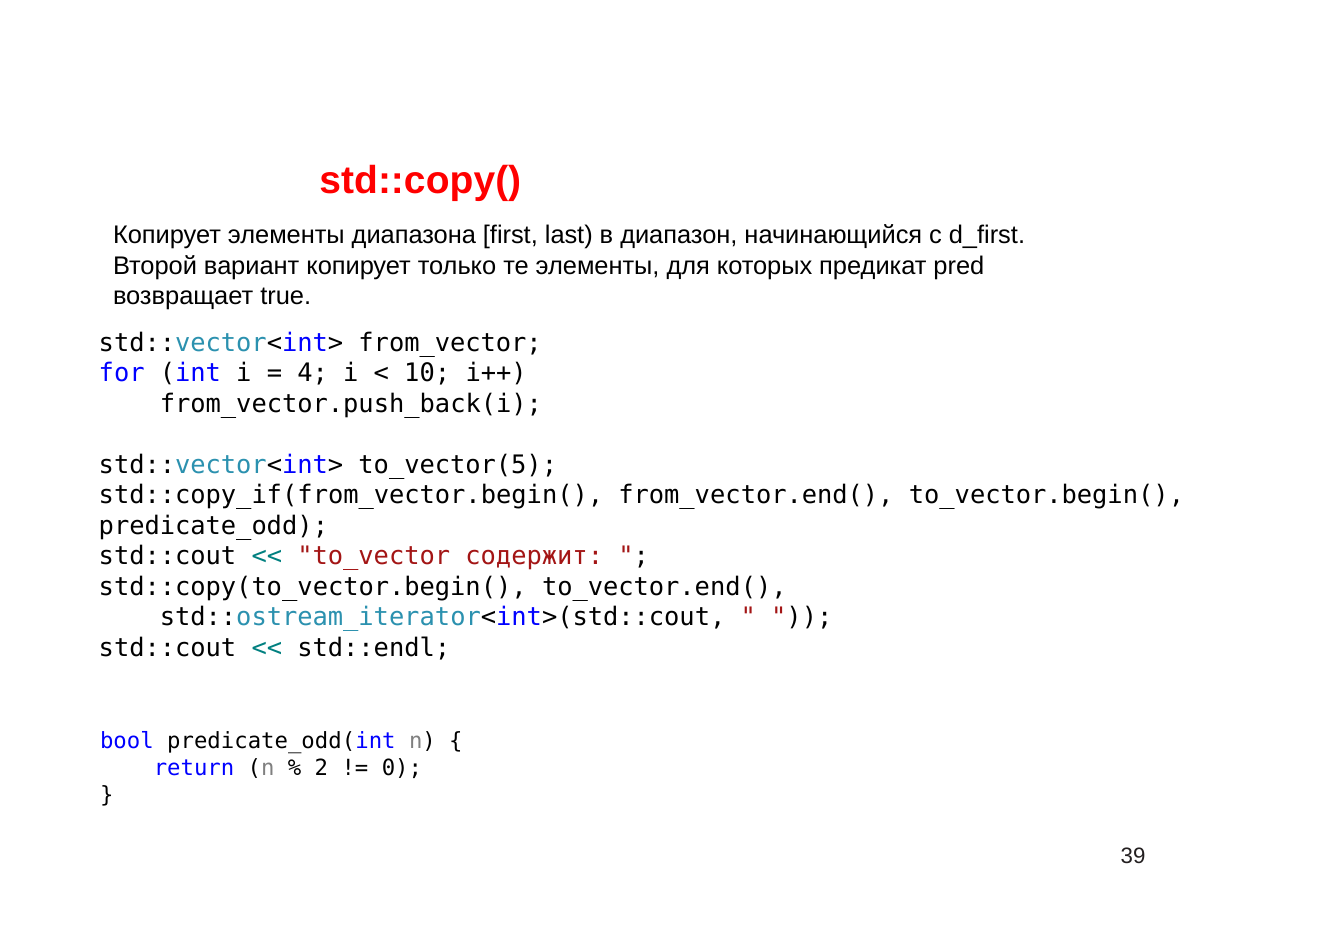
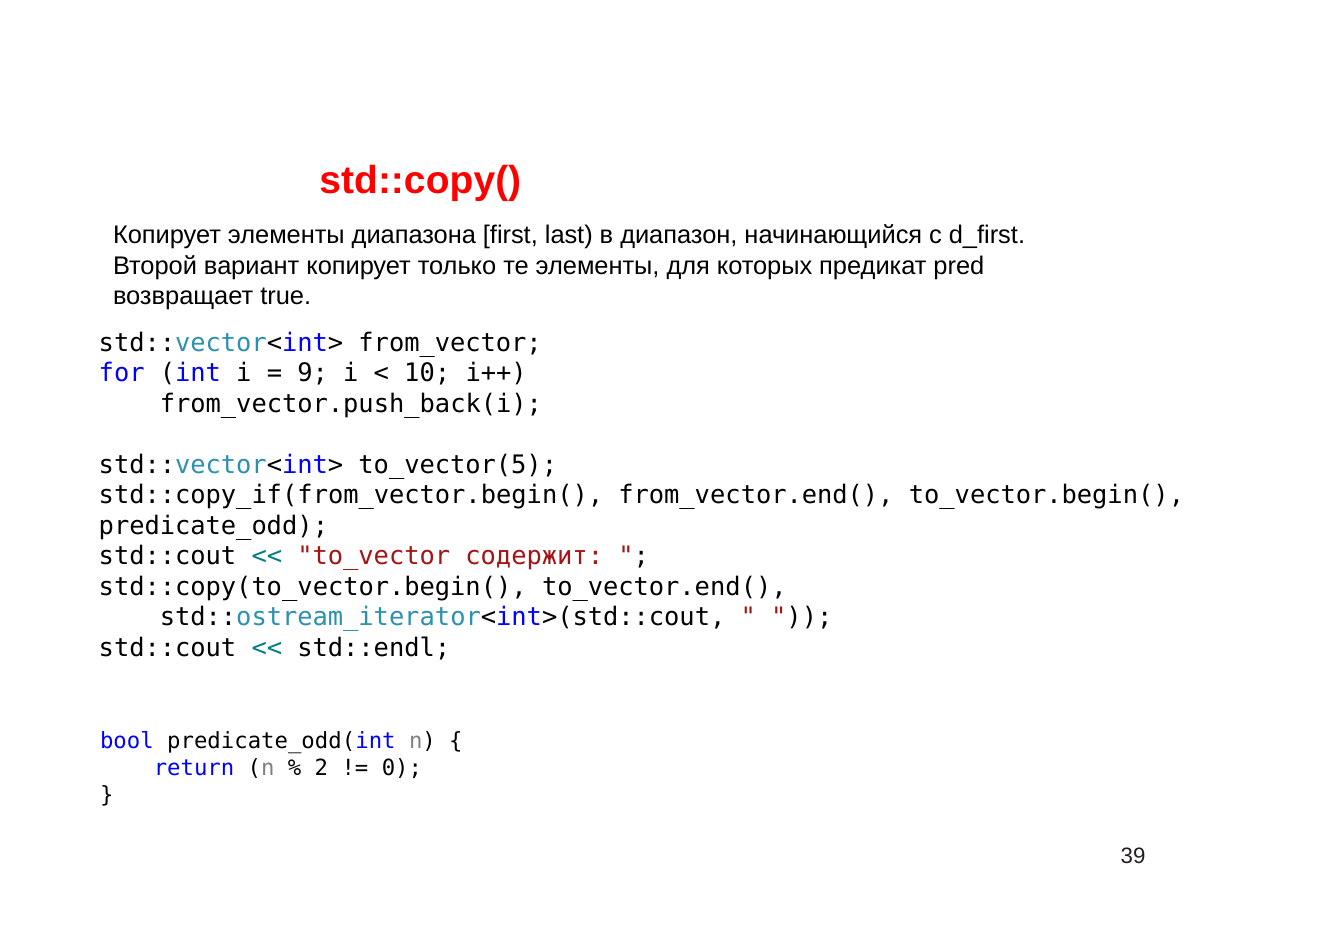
4: 4 -> 9
